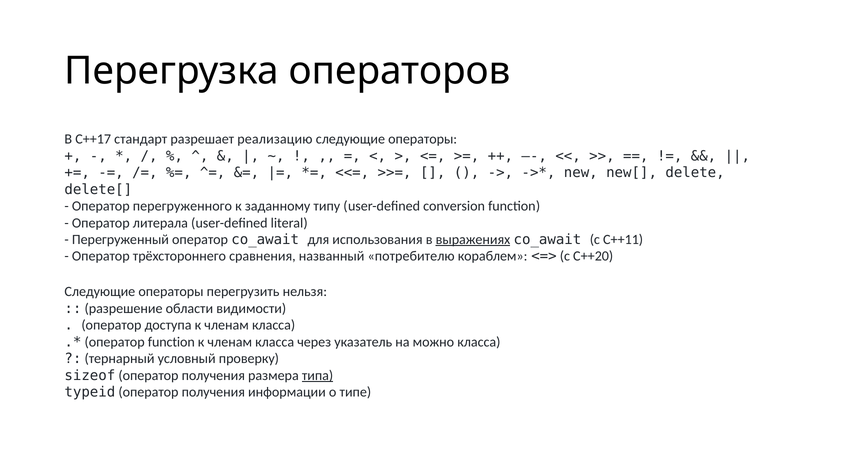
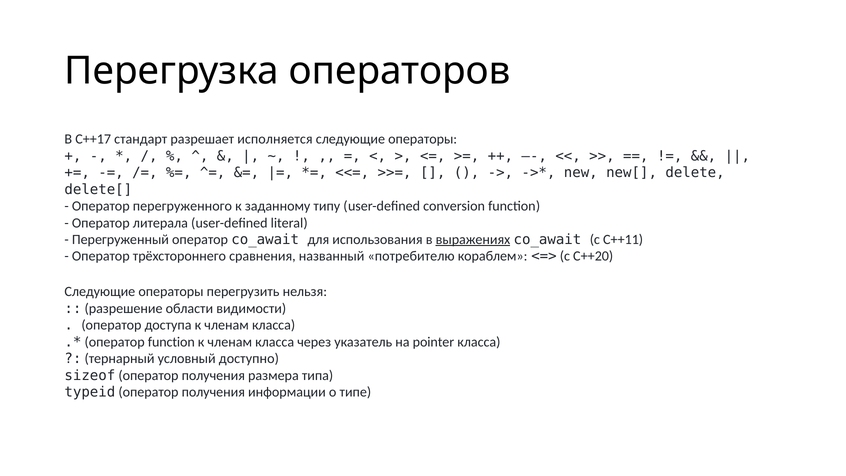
реализацию: реализацию -> исполняется
можно: можно -> pointer
проверку: проверку -> доступно
типа underline: present -> none
